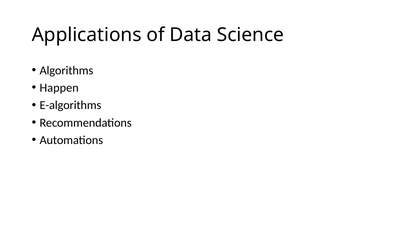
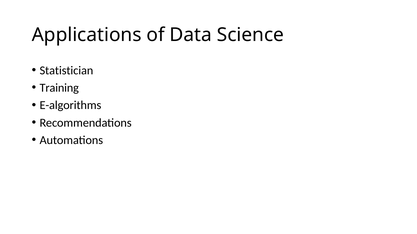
Algorithms: Algorithms -> Statistician
Happen: Happen -> Training
